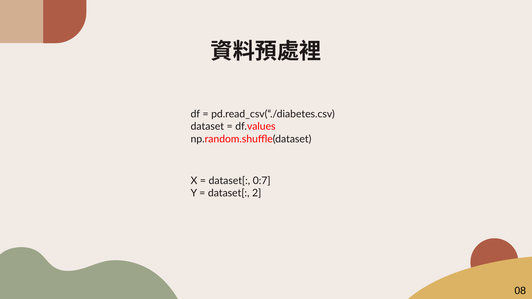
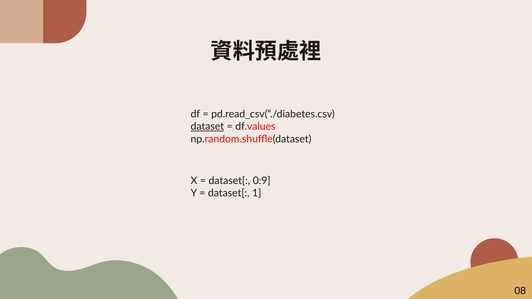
dataset underline: none -> present
0:7: 0:7 -> 0:9
2: 2 -> 1
